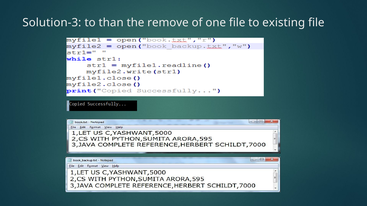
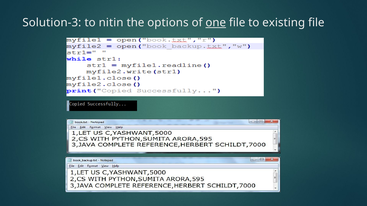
than: than -> nitin
remove: remove -> options
one underline: none -> present
